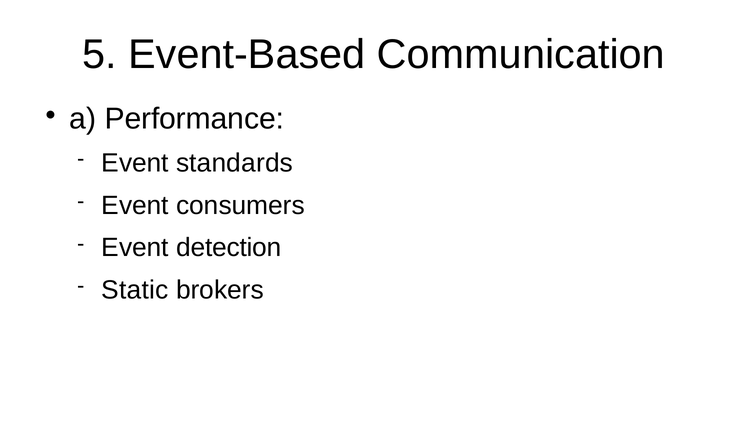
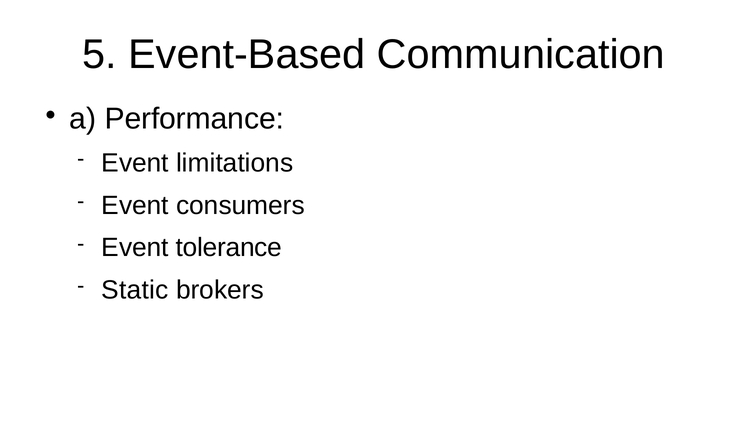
standards: standards -> limitations
detection: detection -> tolerance
